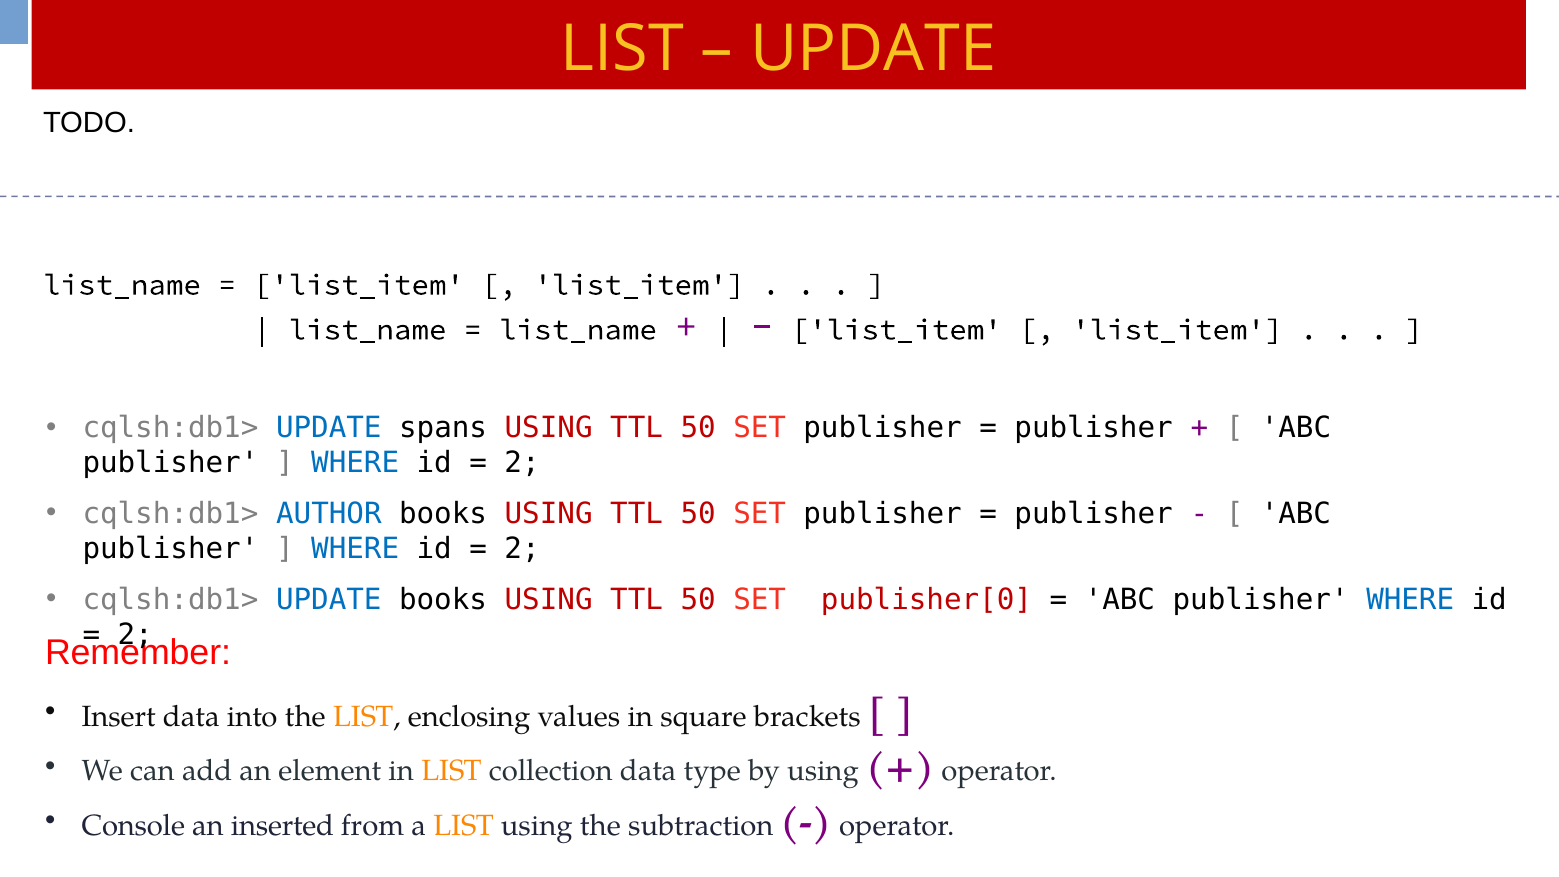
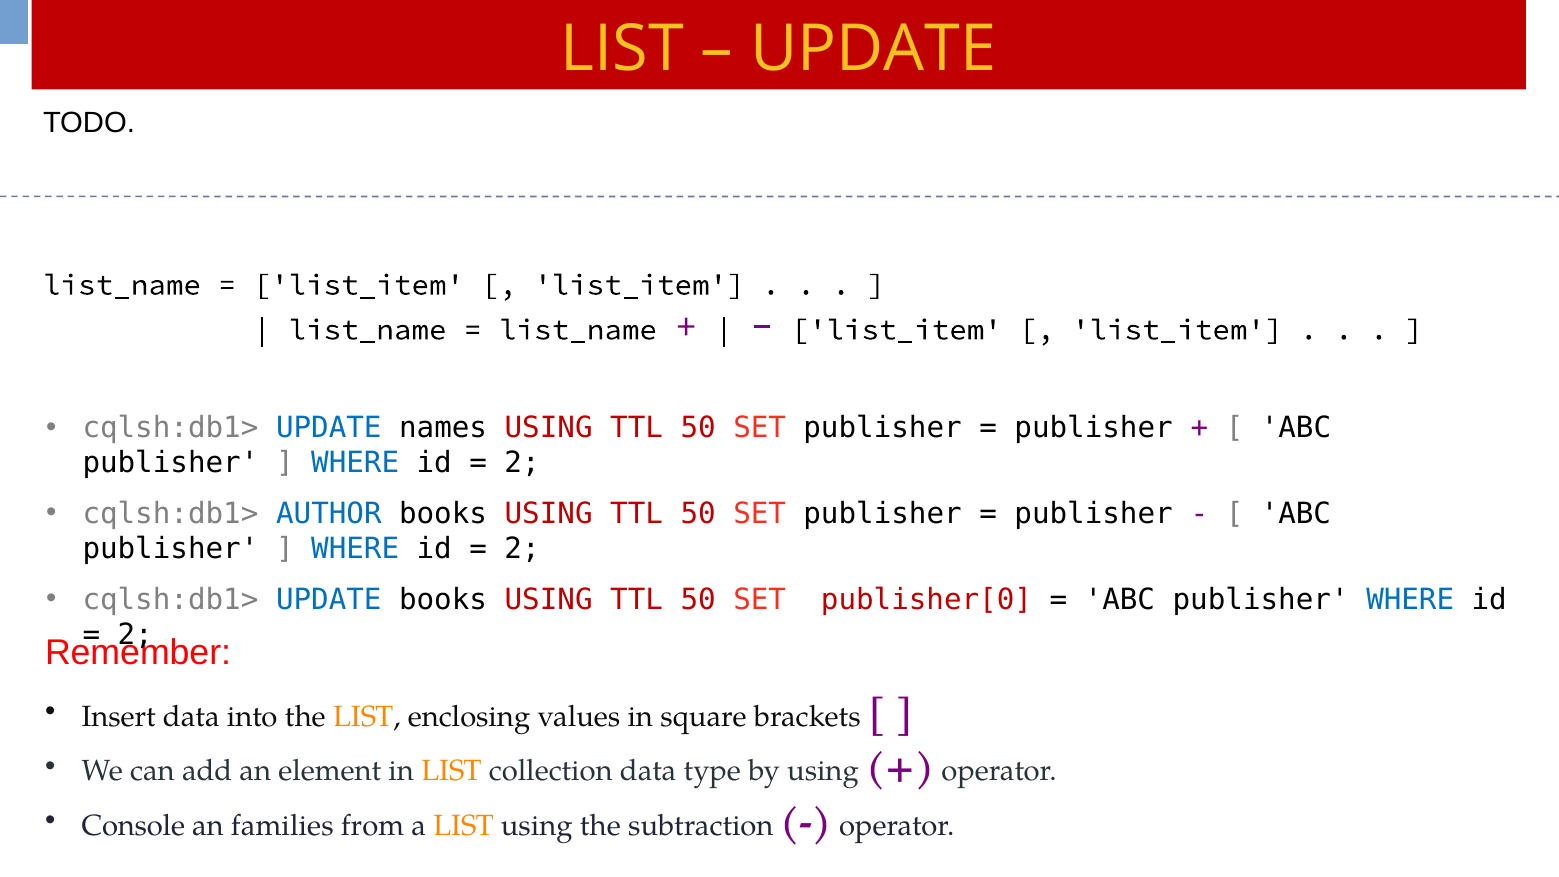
spans: spans -> names
inserted: inserted -> families
